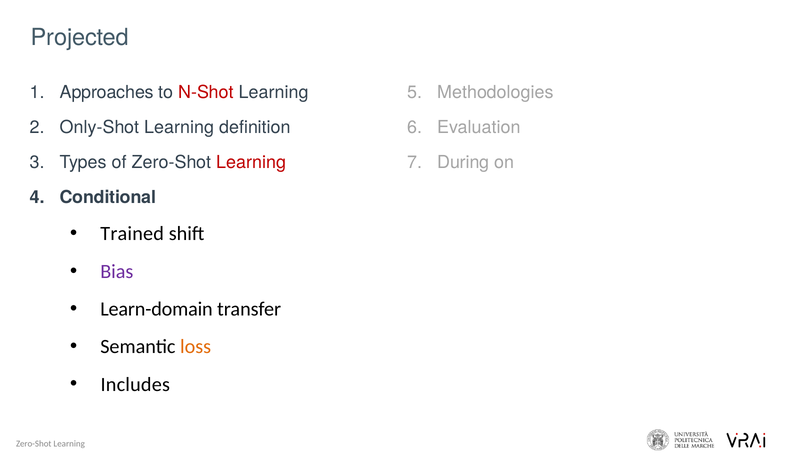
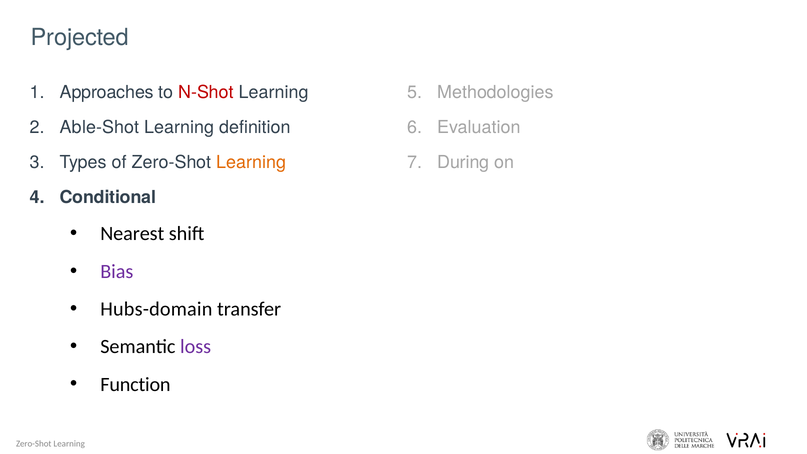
Only-Shot: Only-Shot -> Able-Shot
Learning at (251, 162) colour: red -> orange
Trained: Trained -> Nearest
Learn-domain: Learn-domain -> Hubs-domain
loss colour: orange -> purple
Includes: Includes -> Function
